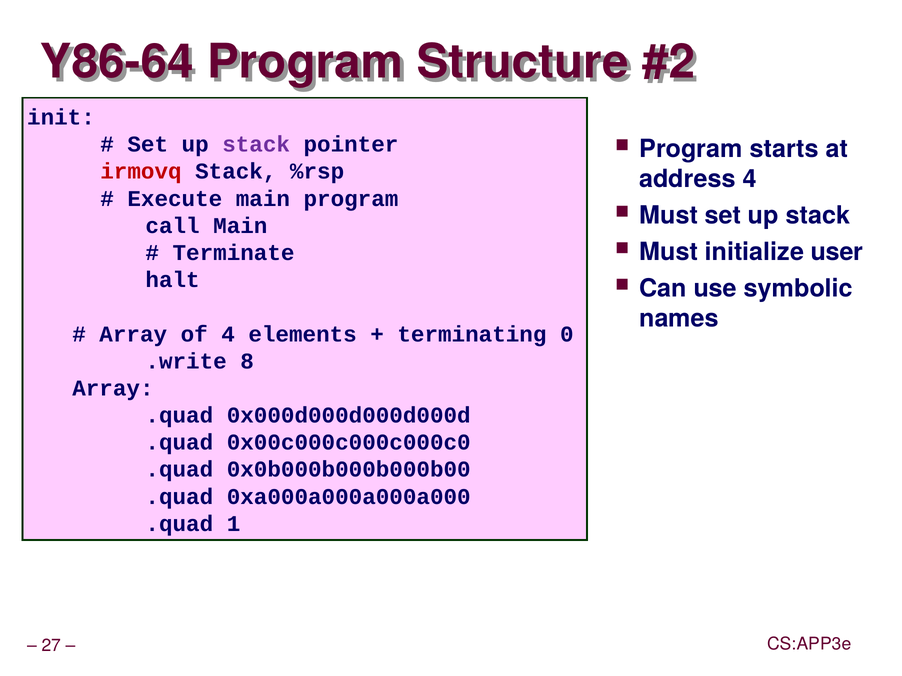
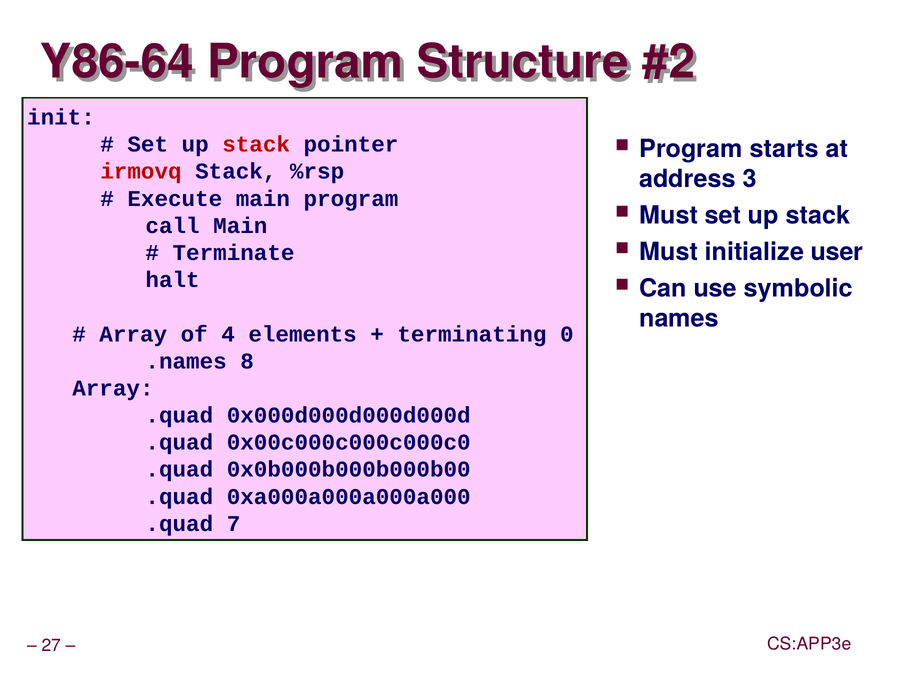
stack at (256, 145) colour: purple -> red
address 4: 4 -> 3
.write: .write -> .names
1: 1 -> 7
